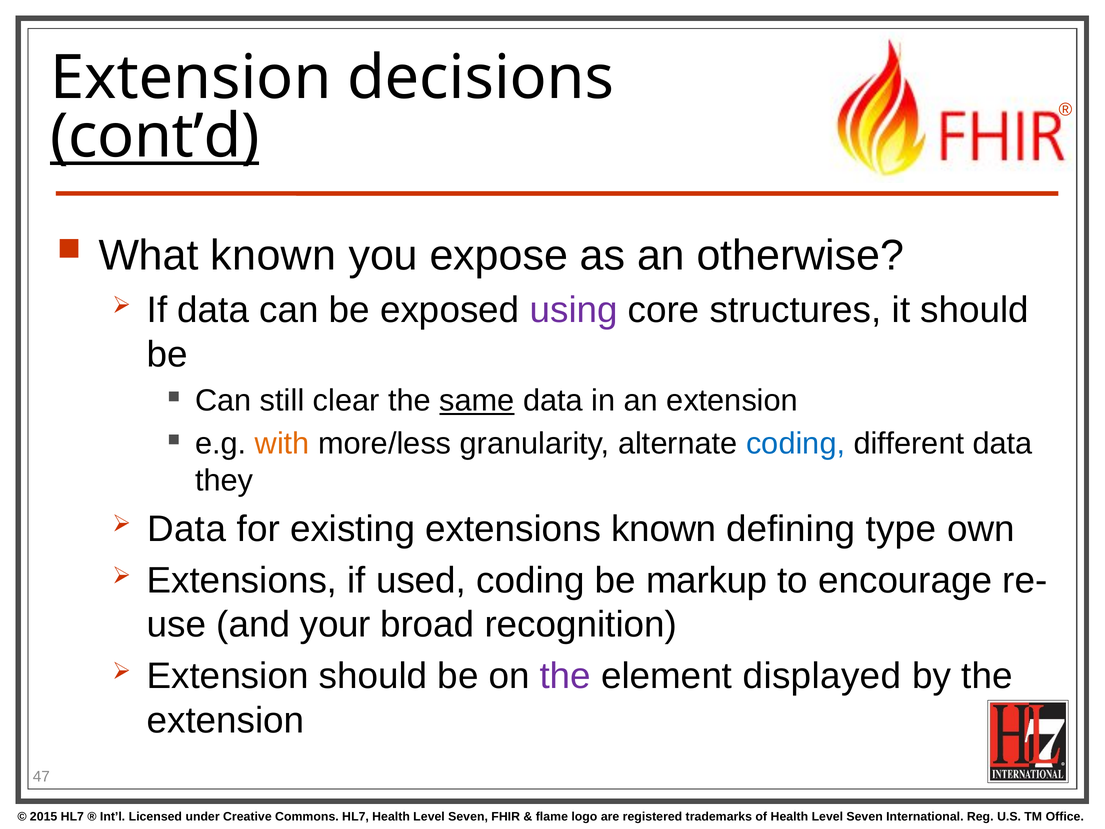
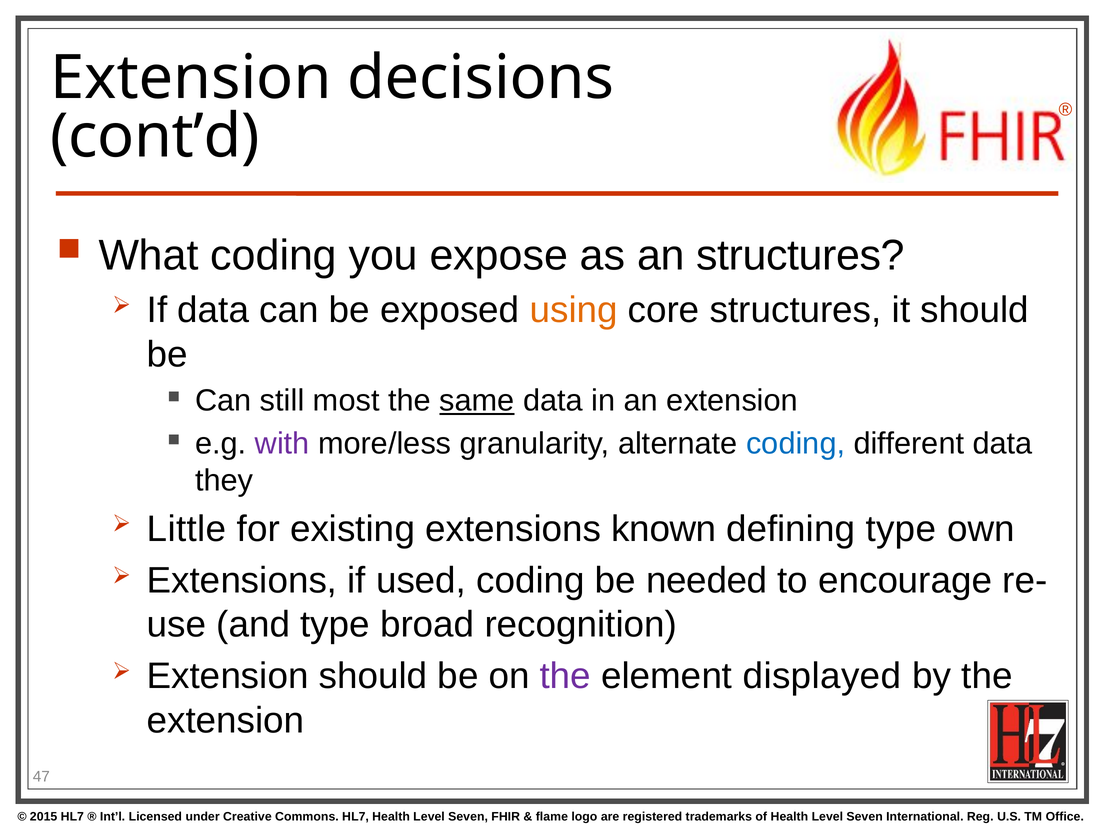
cont’d underline: present -> none
What known: known -> coding
an otherwise: otherwise -> structures
using colour: purple -> orange
clear: clear -> most
with colour: orange -> purple
Data at (187, 529): Data -> Little
markup: markup -> needed
and your: your -> type
